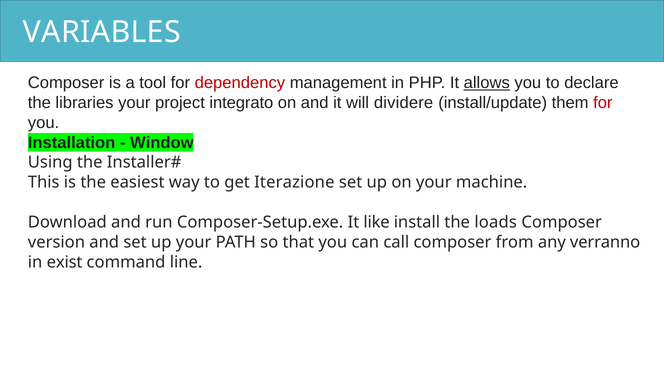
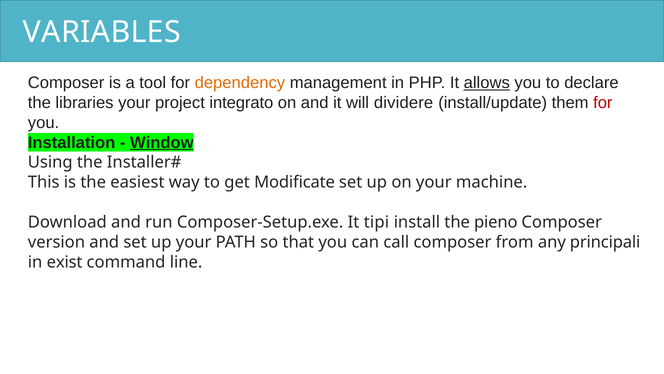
dependency colour: red -> orange
Window underline: none -> present
Iterazione: Iterazione -> Modificate
like: like -> tipi
loads: loads -> pieno
verranno: verranno -> principali
